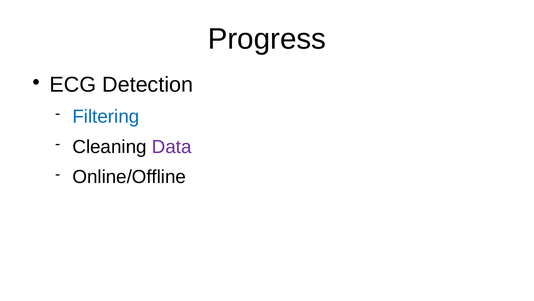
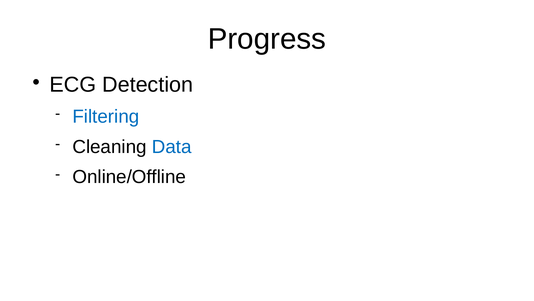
Data colour: purple -> blue
